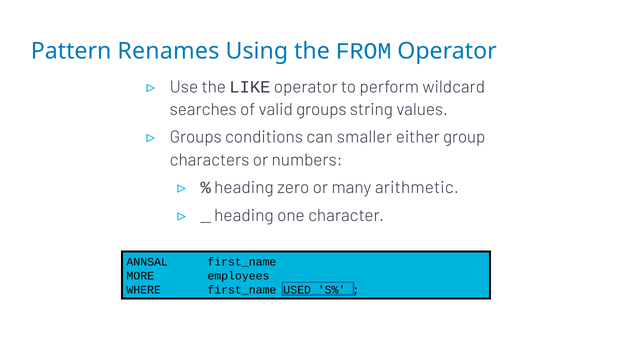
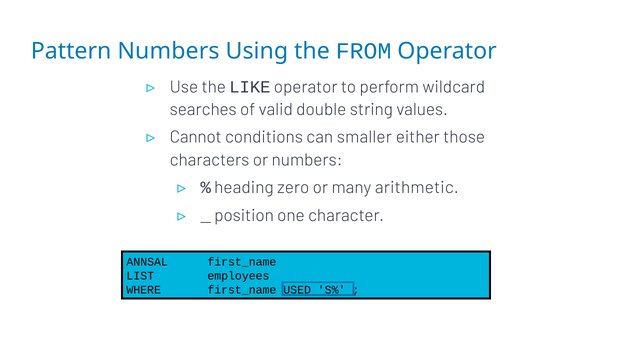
Pattern Renames: Renames -> Numbers
valid groups: groups -> double
Groups at (196, 137): Groups -> Cannot
group: group -> those
heading at (244, 215): heading -> position
MORE: MORE -> LIST
